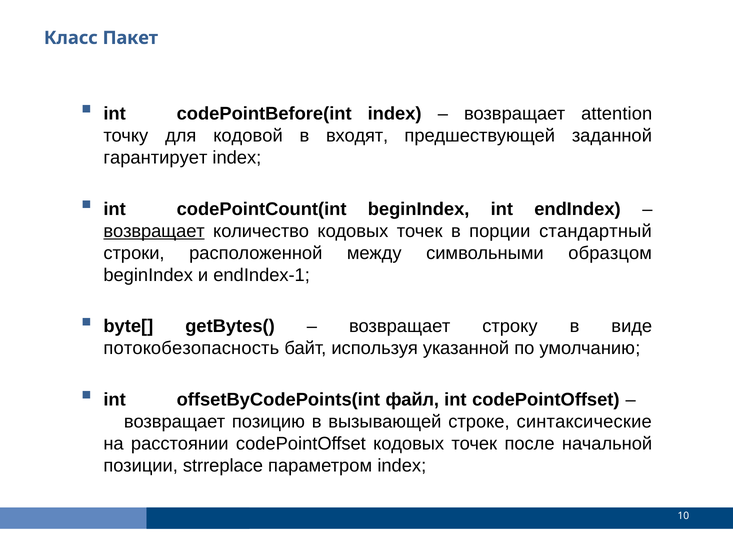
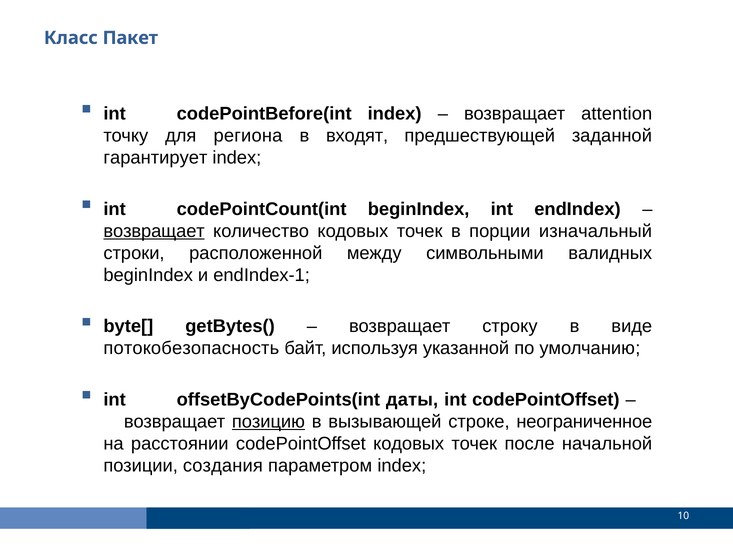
кодовой: кодовой -> региона
стандартный: стандартный -> изначальный
образцом: образцом -> валидных
файл: файл -> даты
позицию underline: none -> present
синтаксические: синтаксические -> неограниченное
strreplace: strreplace -> создания
